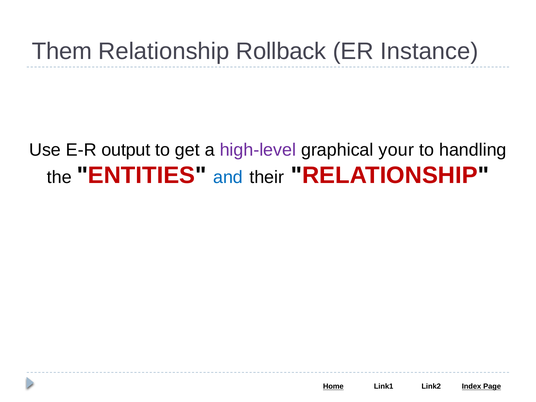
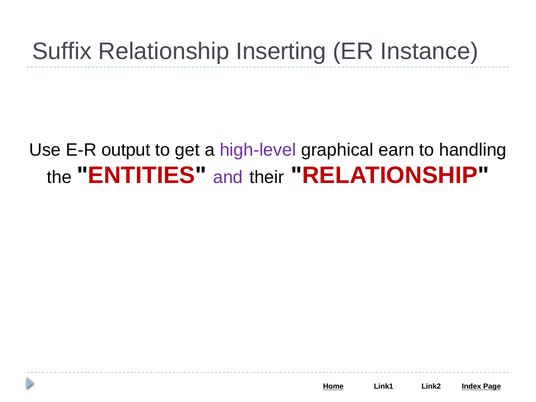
Them: Them -> Suffix
Rollback: Rollback -> Inserting
your: your -> earn
and colour: blue -> purple
